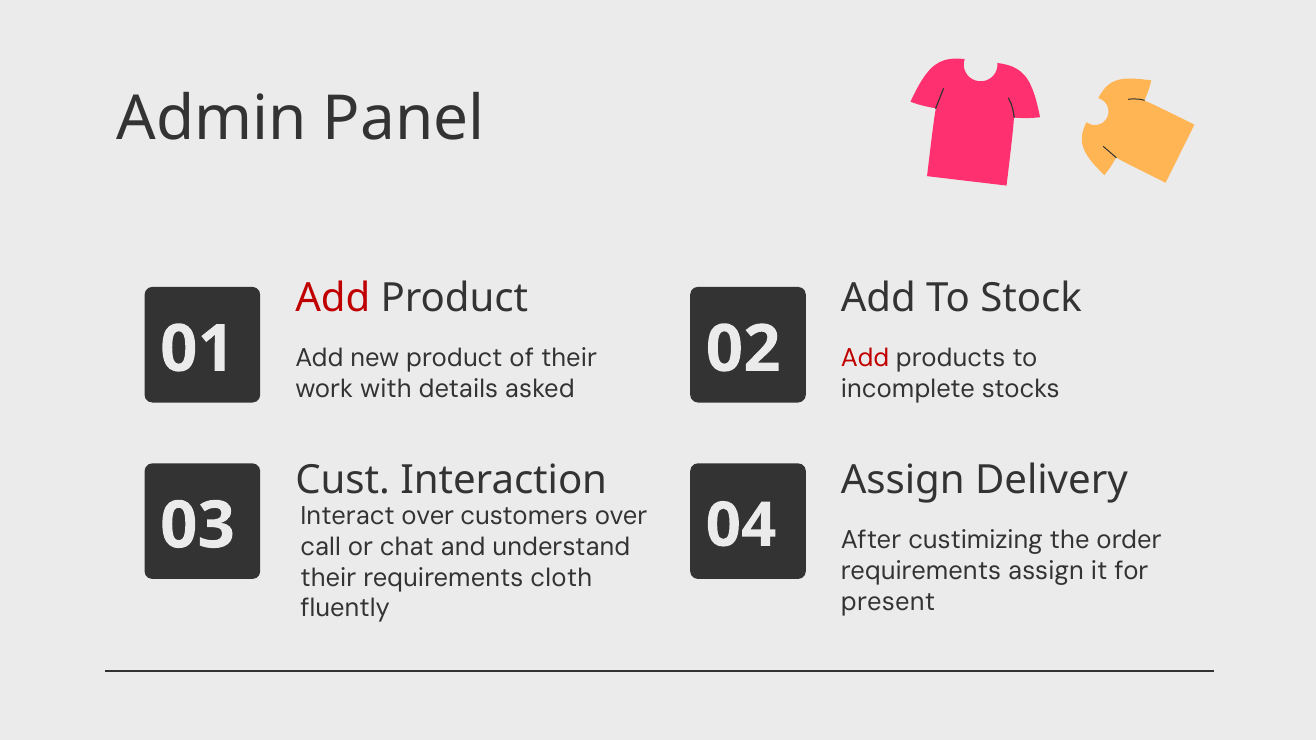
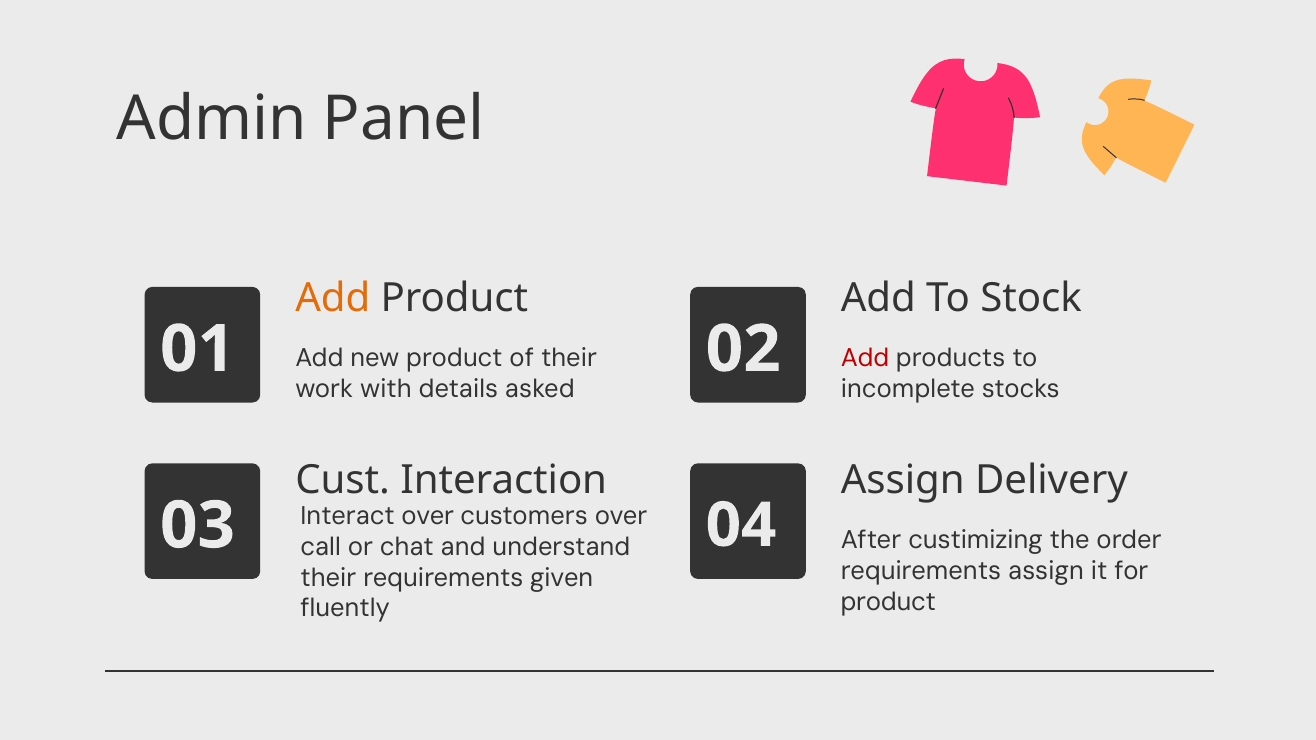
Add at (333, 298) colour: red -> orange
cloth: cloth -> given
present at (888, 602): present -> product
